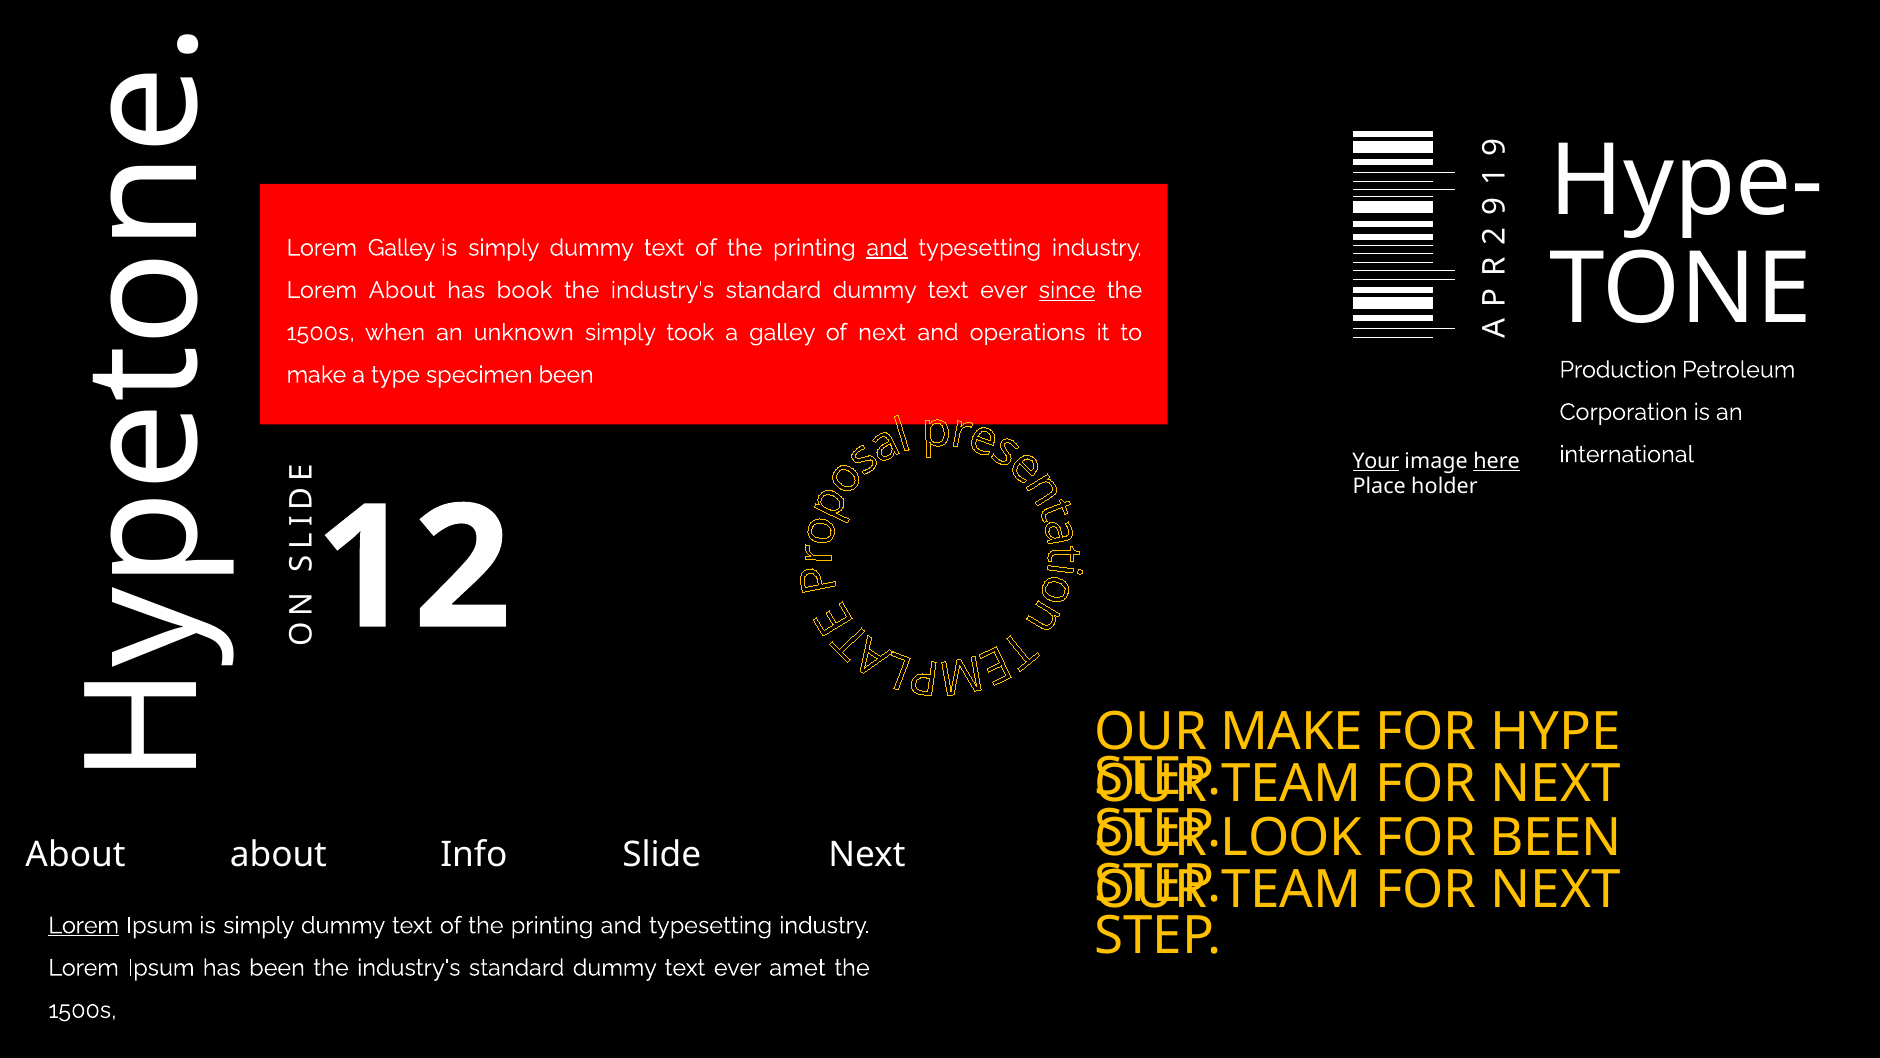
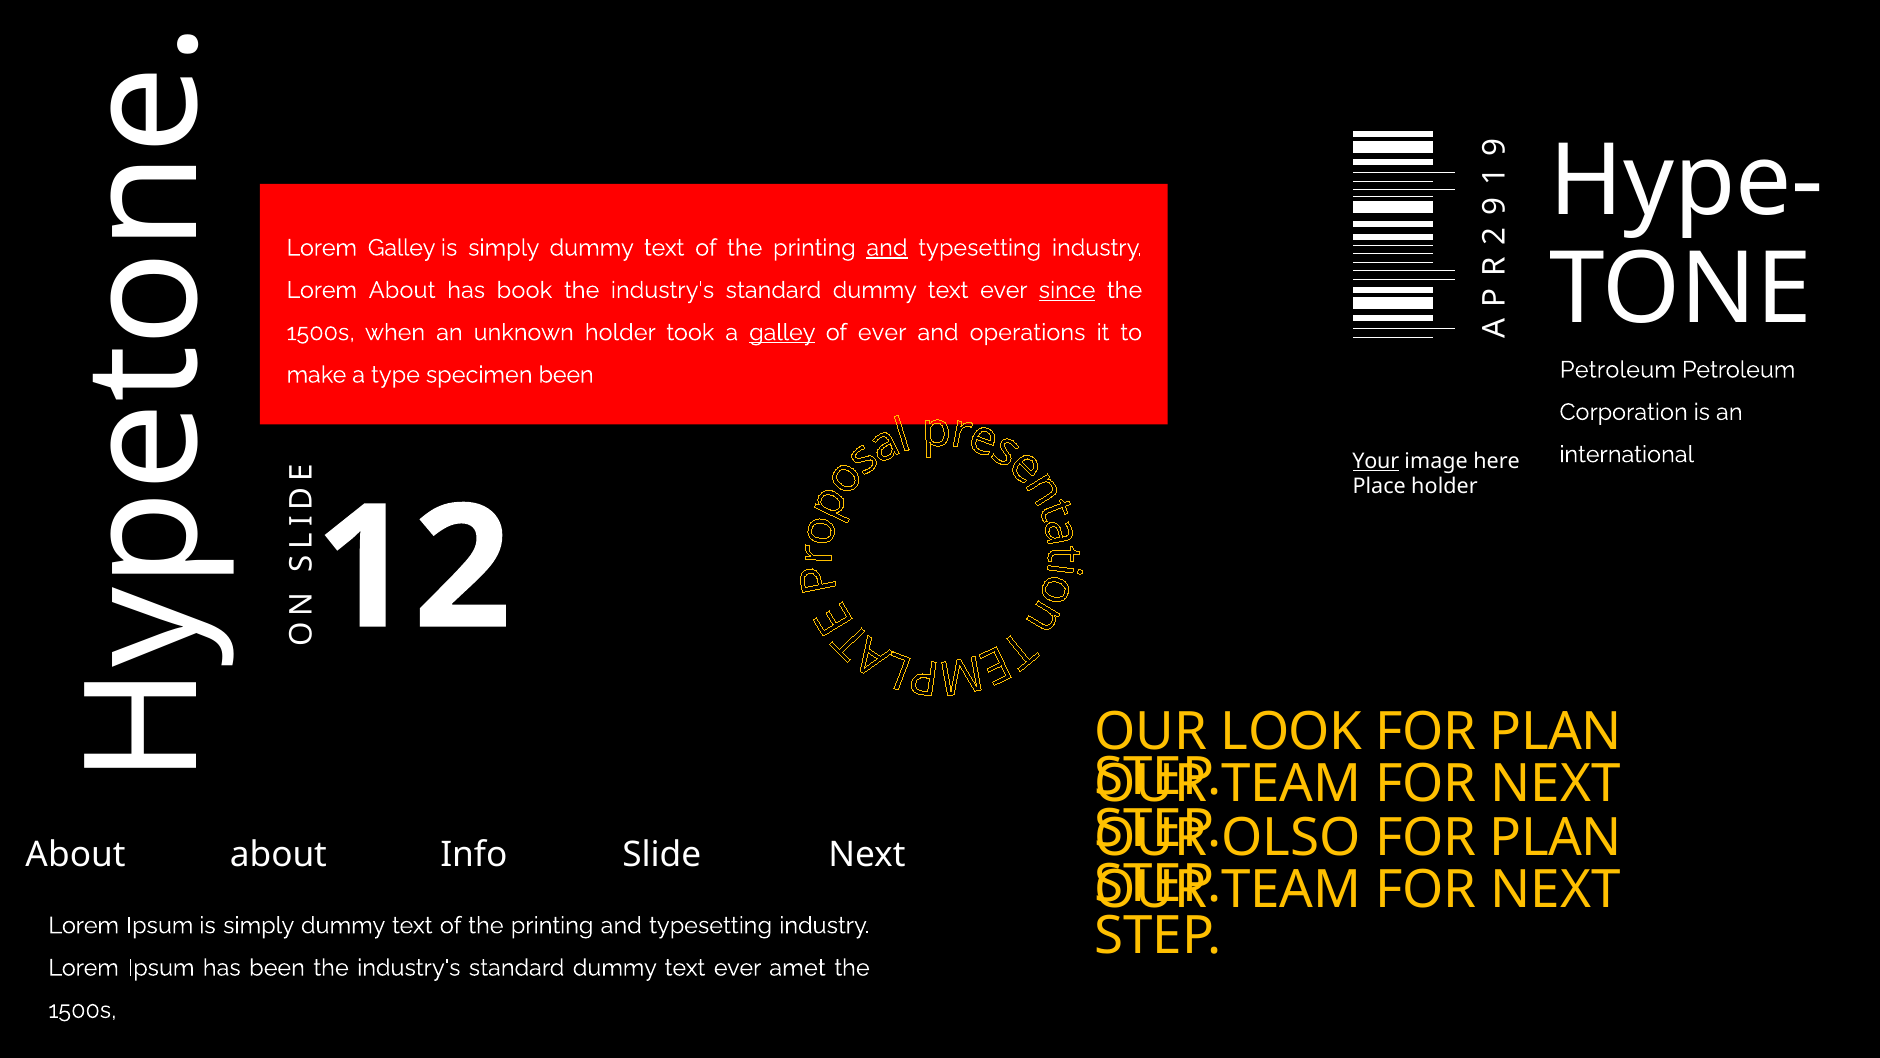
unknown simply: simply -> holder
galley at (782, 332) underline: none -> present
of next: next -> ever
Production at (1618, 370): Production -> Petroleum
here underline: present -> none
OUR MAKE: MAKE -> LOOK
HYPE at (1556, 731): HYPE -> PLAN
LOOK: LOOK -> OLSO
BEEN at (1556, 838): BEEN -> PLAN
Lorem at (84, 925) underline: present -> none
